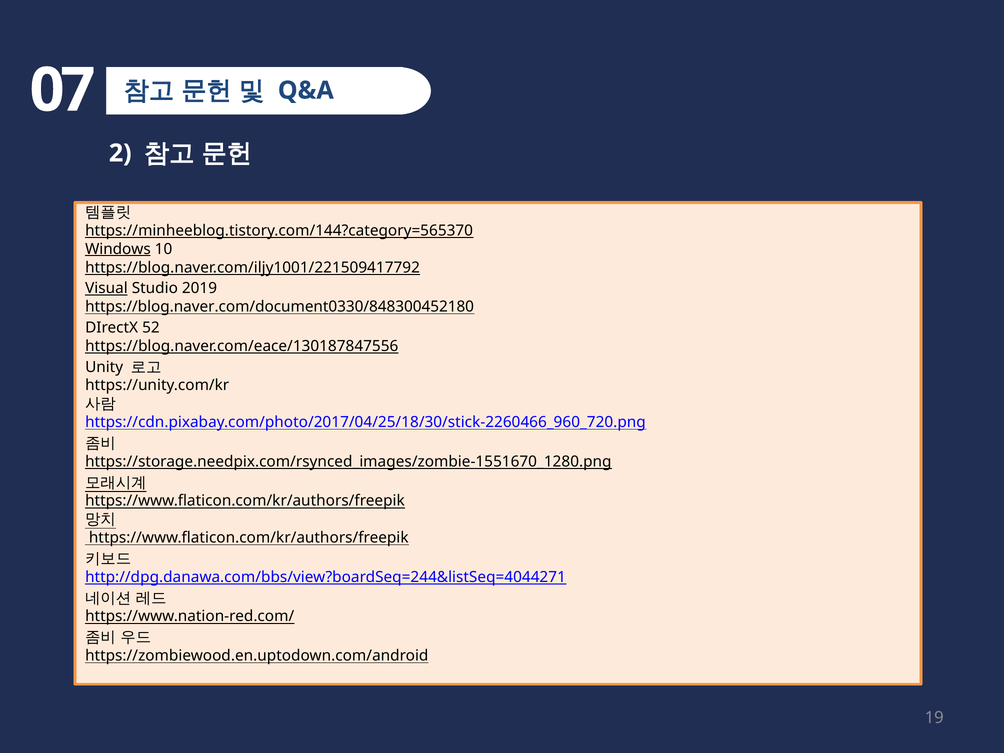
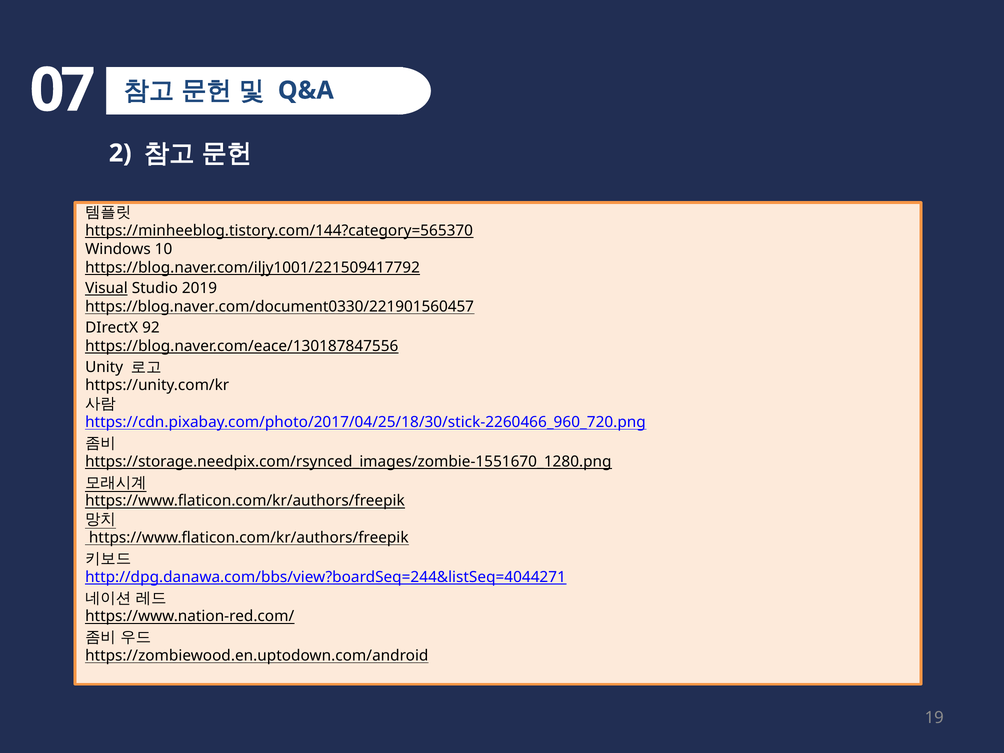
Windows underline: present -> none
https://blog.naver.com/document0330/848300452180: https://blog.naver.com/document0330/848300452180 -> https://blog.naver.com/document0330/221901560457
52: 52 -> 92
